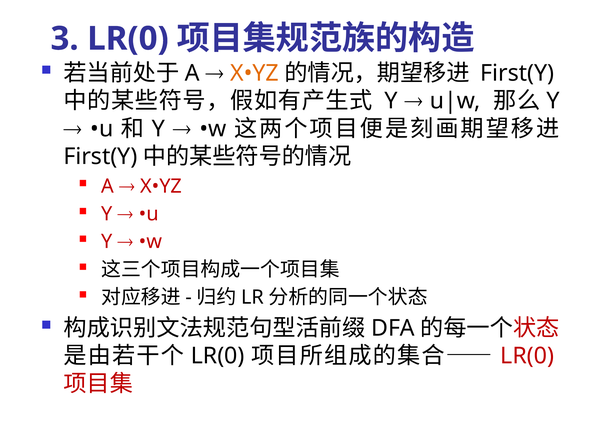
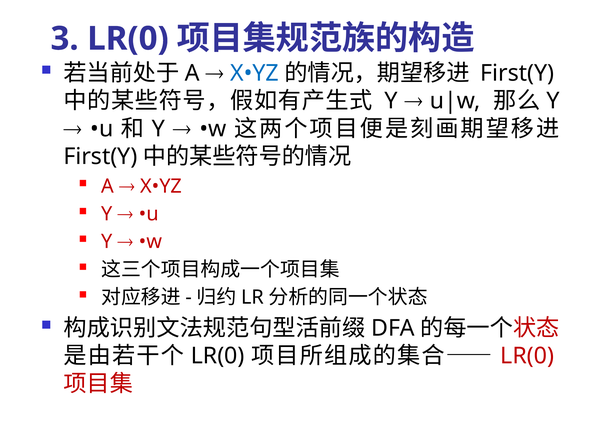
X•YZ at (255, 73) colour: orange -> blue
